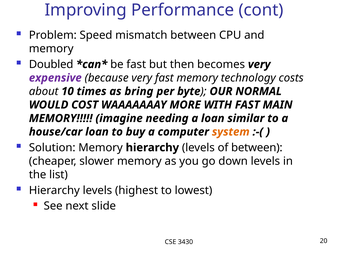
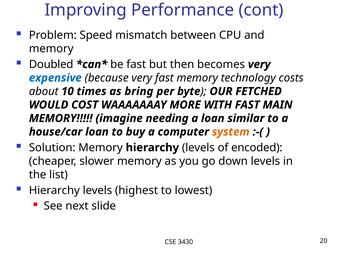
expensive colour: purple -> blue
NORMAL: NORMAL -> FETCHED
of between: between -> encoded
